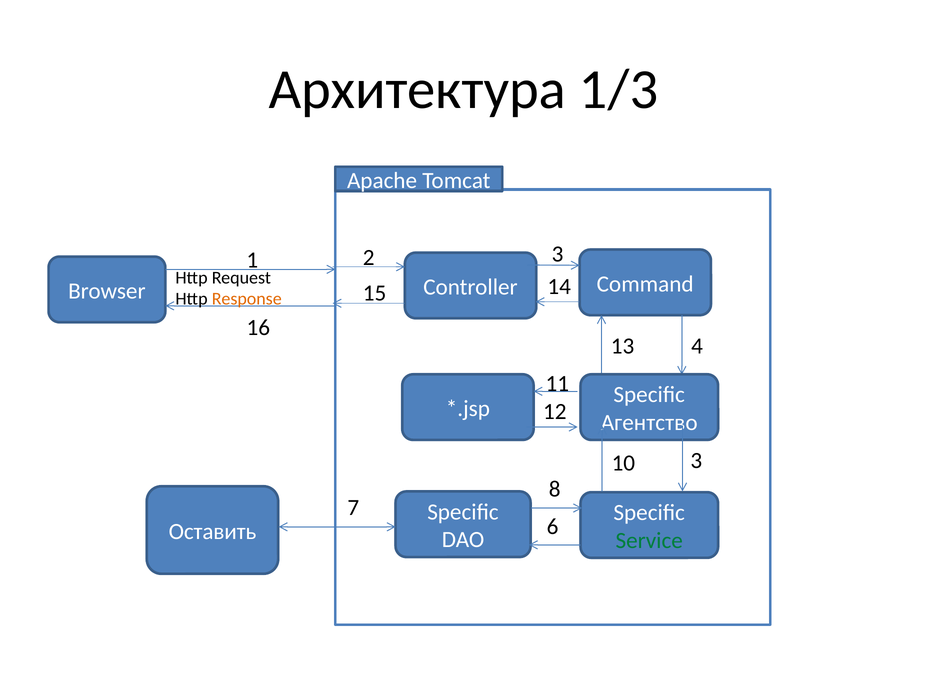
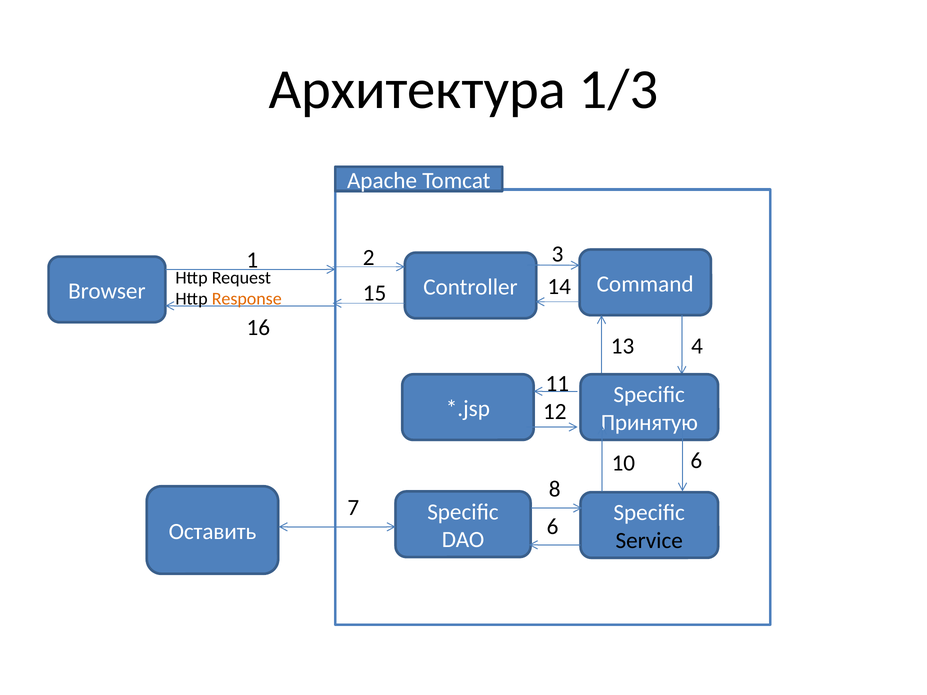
Агентство: Агентство -> Принятую
10 3: 3 -> 6
Service colour: green -> black
